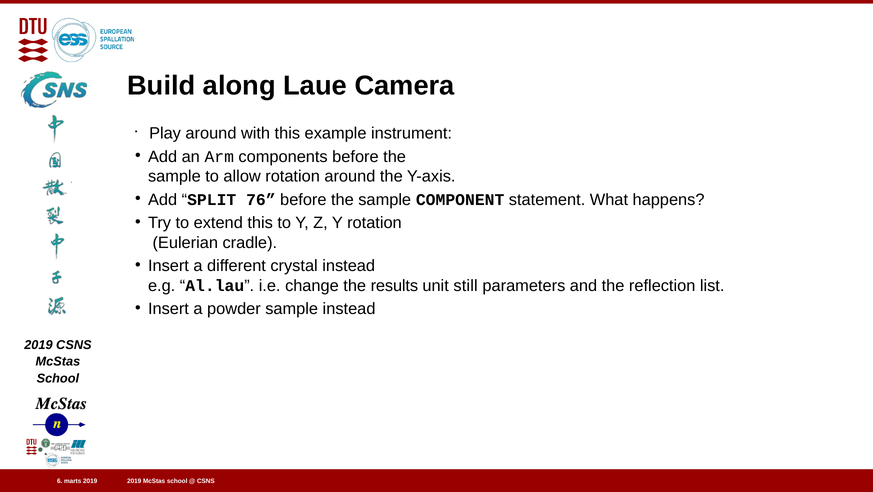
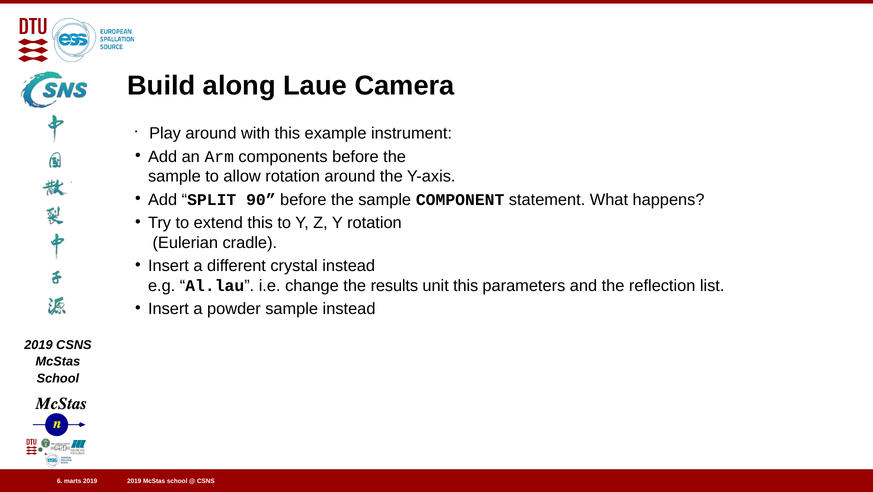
76: 76 -> 90
unit still: still -> this
